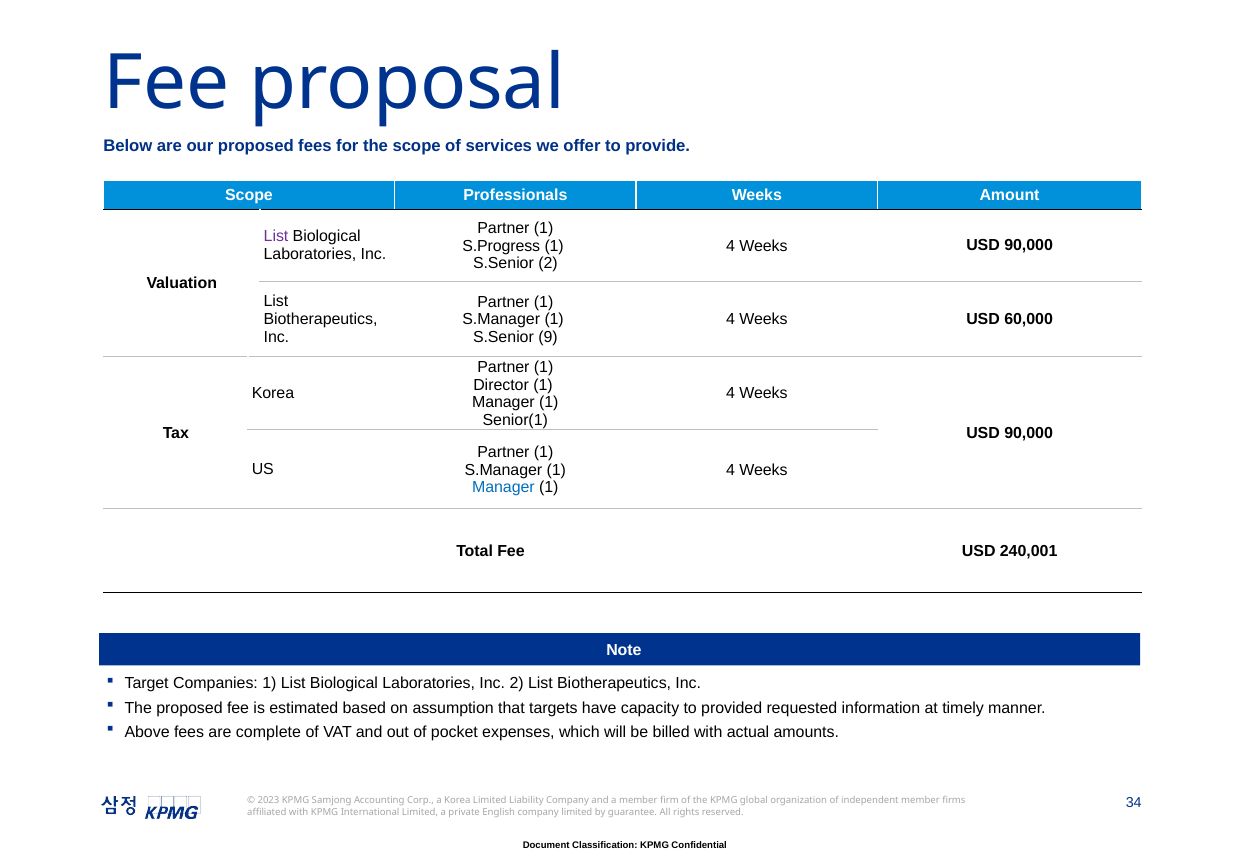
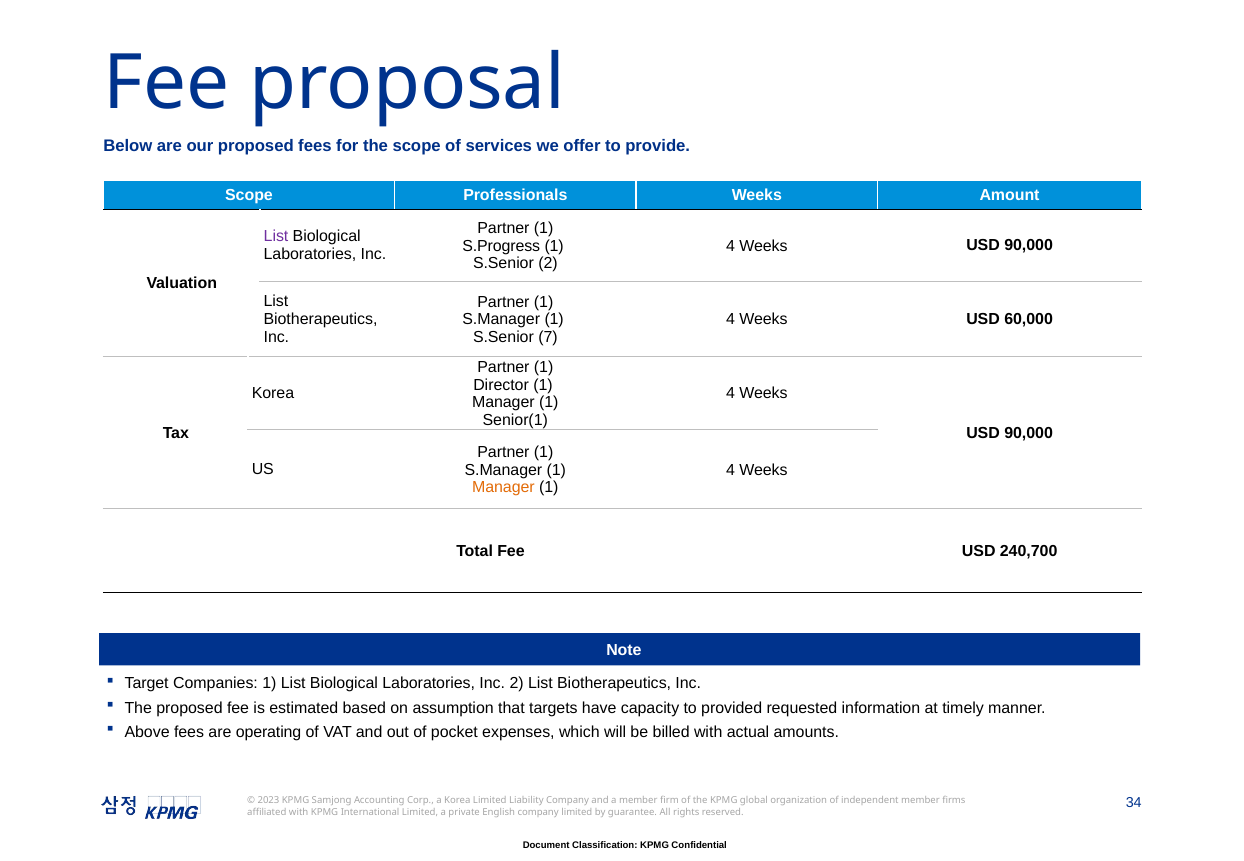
9: 9 -> 7
Manager at (503, 488) colour: blue -> orange
240,001: 240,001 -> 240,700
complete: complete -> operating
